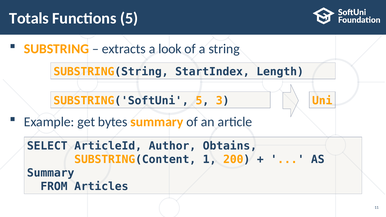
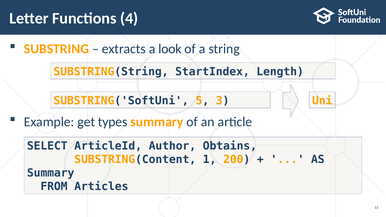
Totals: Totals -> Letter
Functions 5: 5 -> 4
bytes: bytes -> types
